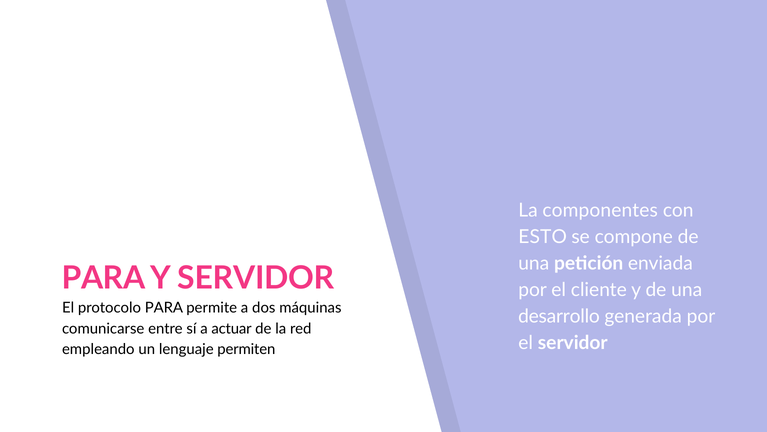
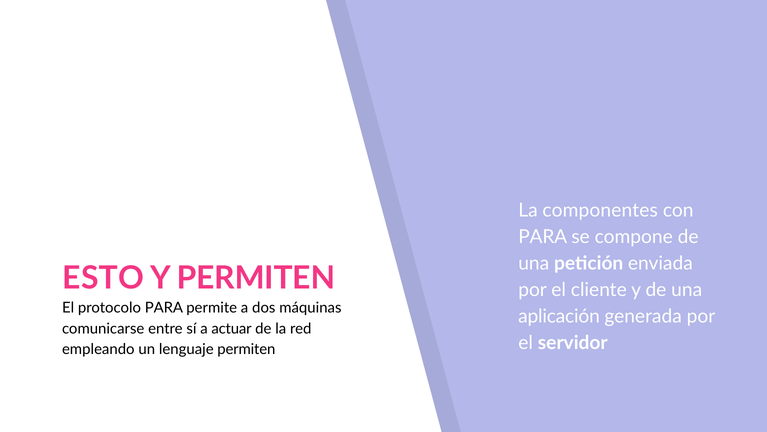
ESTO at (543, 237): ESTO -> PARA
PARA at (104, 278): PARA -> ESTO
Y SERVIDOR: SERVIDOR -> PERMITEN
desarrollo: desarrollo -> aplicación
